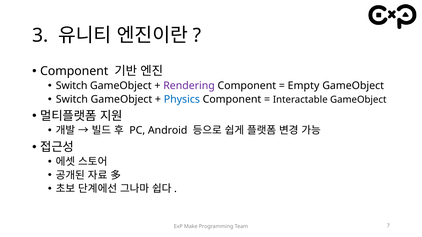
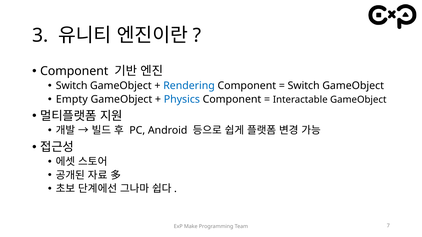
Rendering colour: purple -> blue
Empty at (304, 86): Empty -> Switch
Switch at (72, 99): Switch -> Empty
